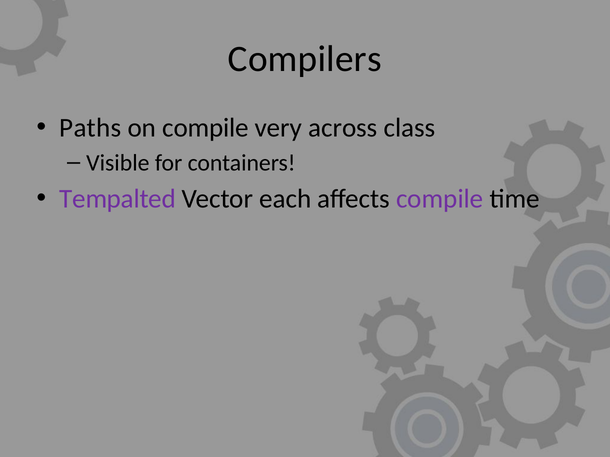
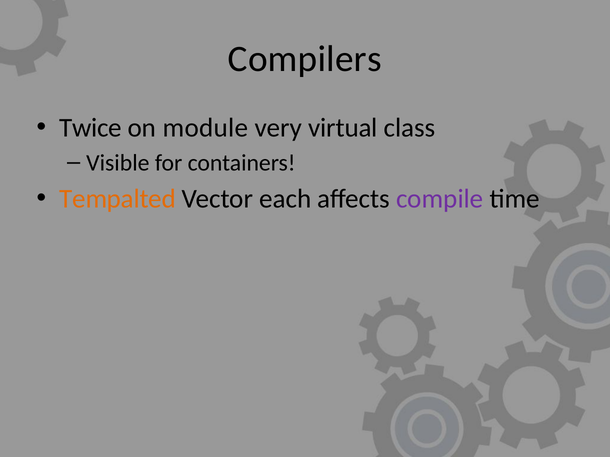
Paths: Paths -> Twice
on compile: compile -> module
across: across -> virtual
Tempalted colour: purple -> orange
